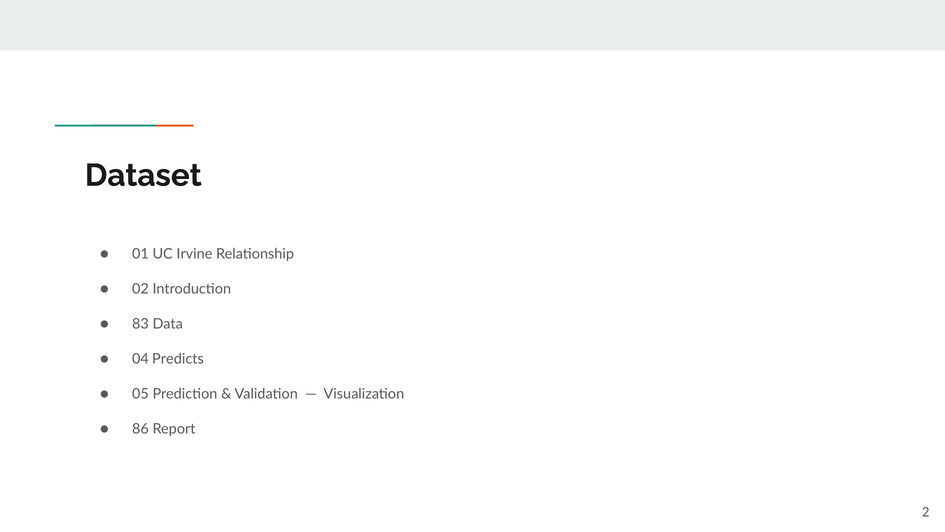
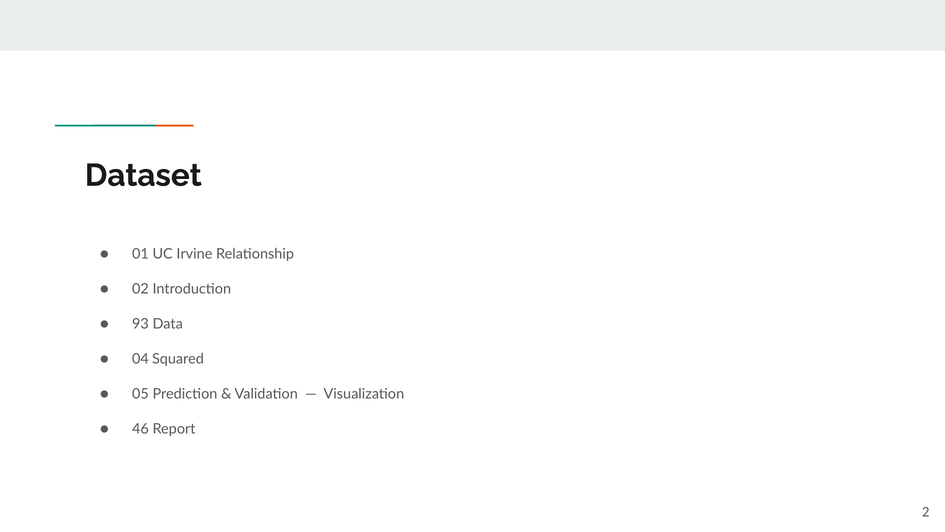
83: 83 -> 93
Predicts: Predicts -> Squared
86: 86 -> 46
